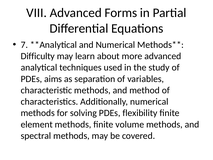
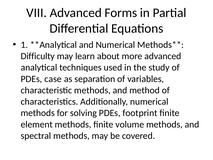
7: 7 -> 1
aims: aims -> case
flexibility: flexibility -> footprint
